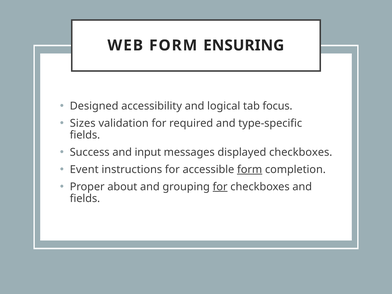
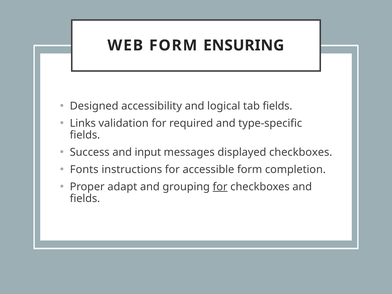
tab focus: focus -> fields
Sizes: Sizes -> Links
Event: Event -> Fonts
form at (250, 169) underline: present -> none
about: about -> adapt
